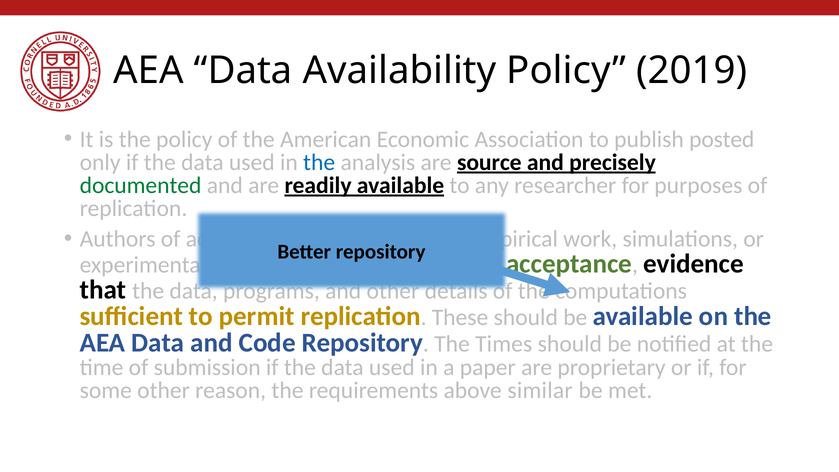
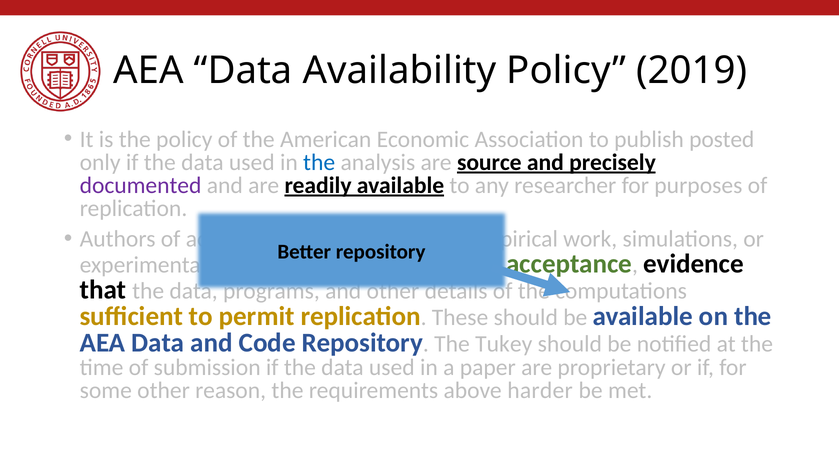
documented colour: green -> purple
Times: Times -> Tukey
similar: similar -> harder
